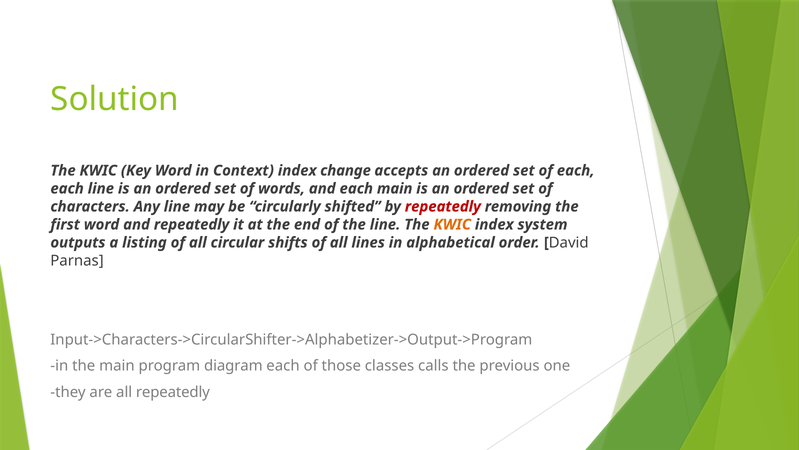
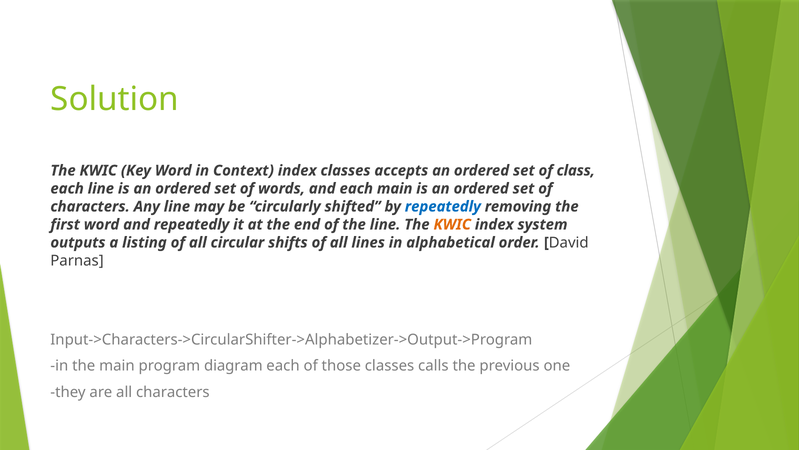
index change: change -> classes
of each: each -> class
repeatedly at (443, 206) colour: red -> blue
all repeatedly: repeatedly -> characters
